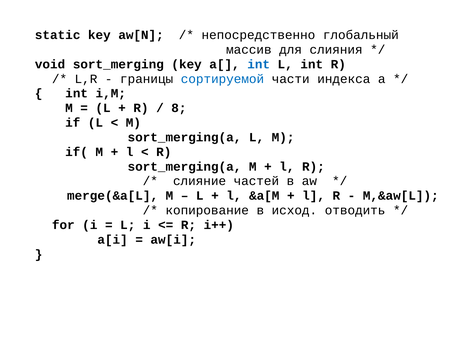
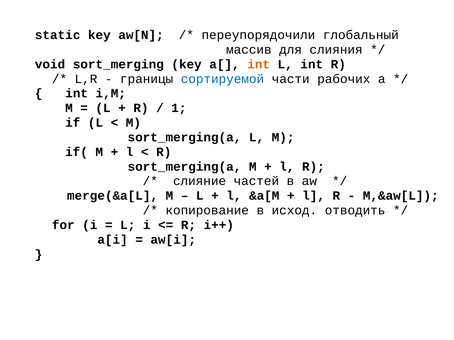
непосредственно: непосредственно -> переупорядочили
int at (259, 64) colour: blue -> orange
индекса: индекса -> рабочих
8: 8 -> 1
